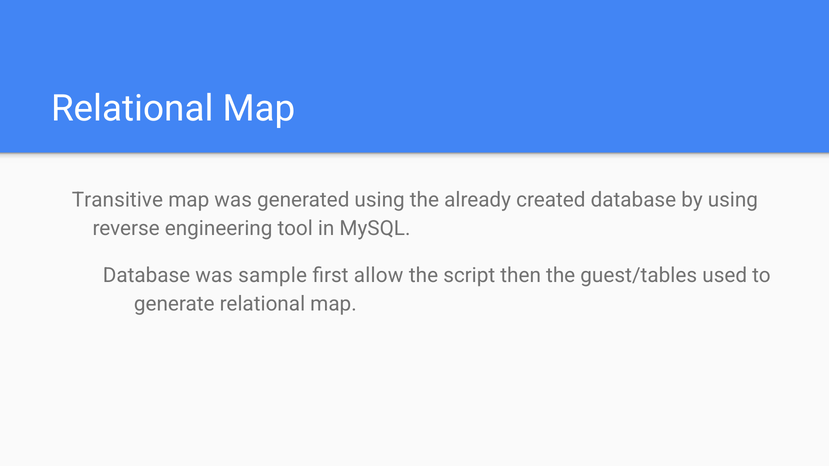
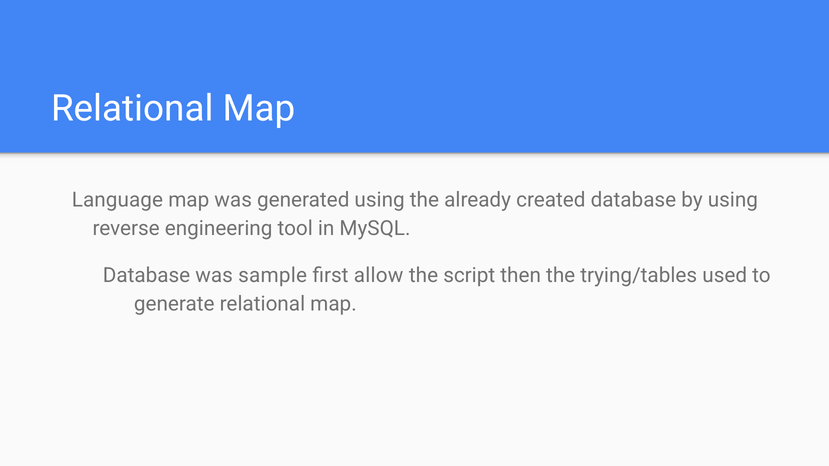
Transitive: Transitive -> Language
guest/tables: guest/tables -> trying/tables
